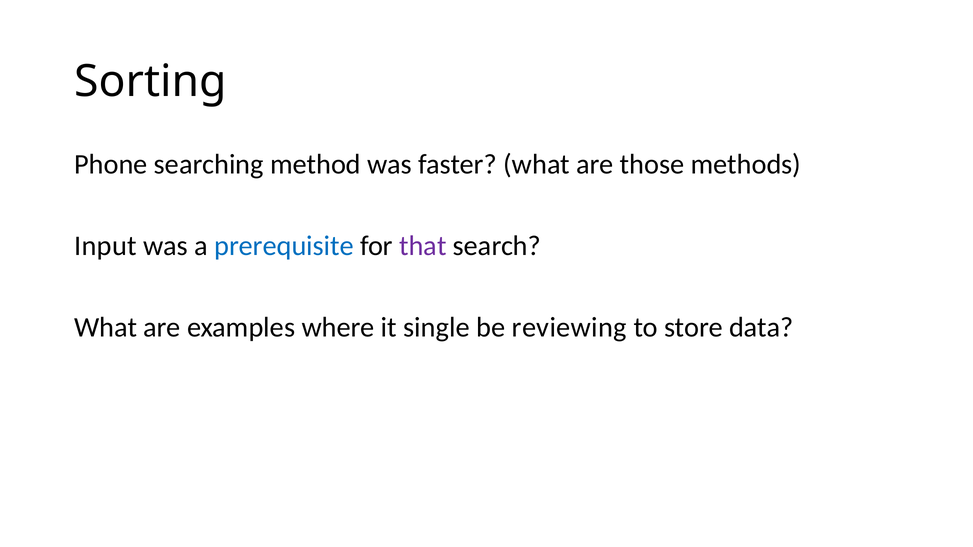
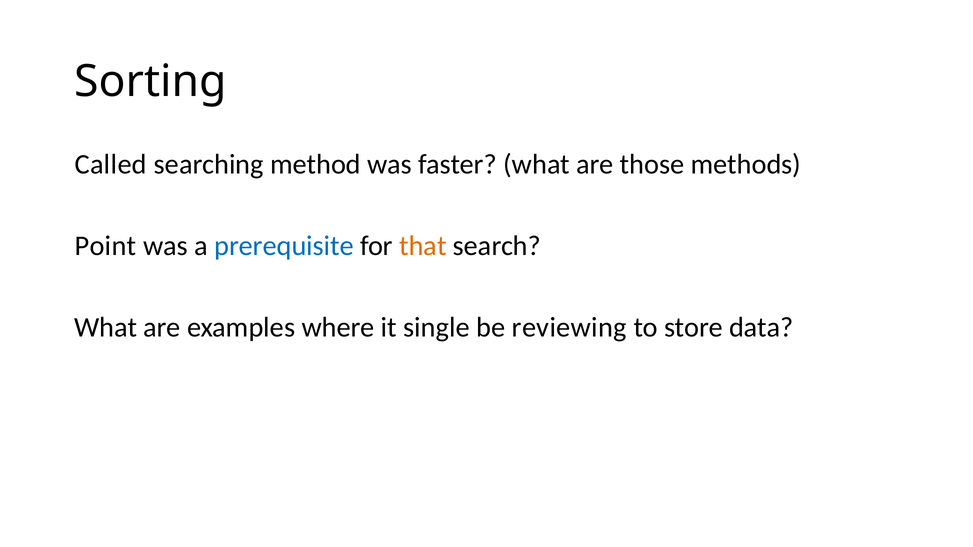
Phone: Phone -> Called
Input: Input -> Point
that colour: purple -> orange
